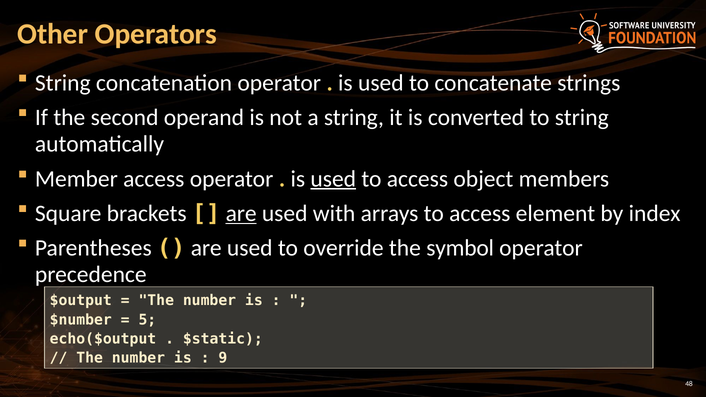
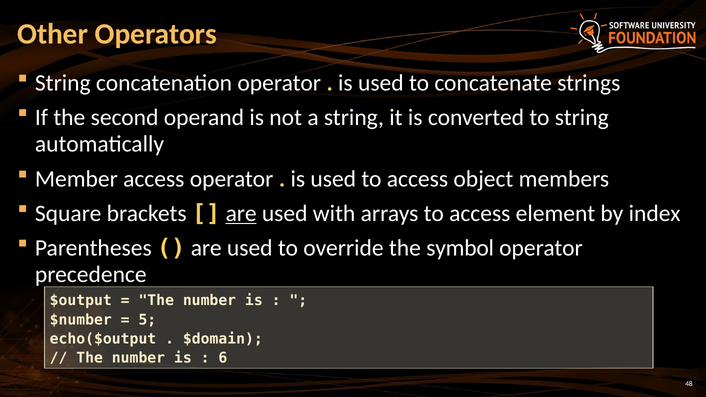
used at (333, 179) underline: present -> none
$static: $static -> $domain
9: 9 -> 6
